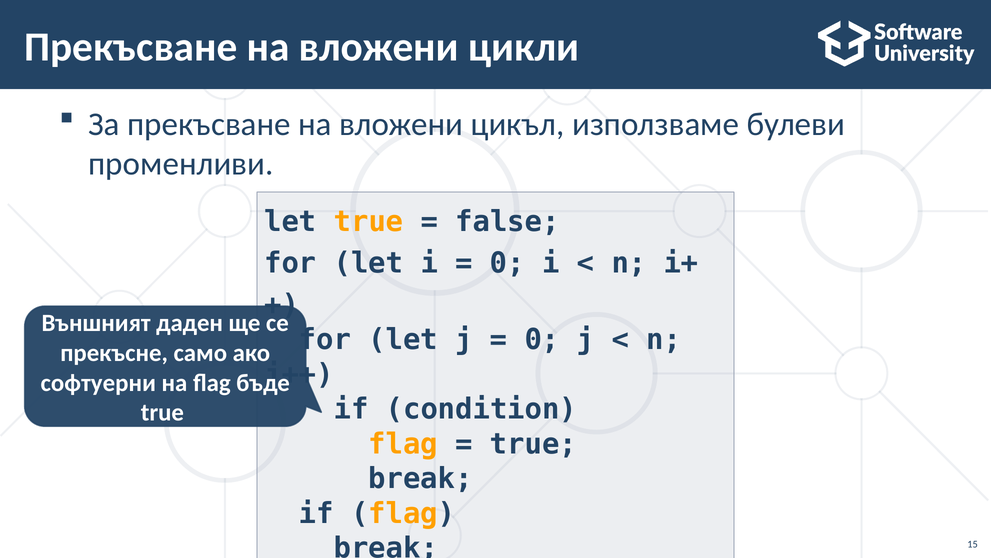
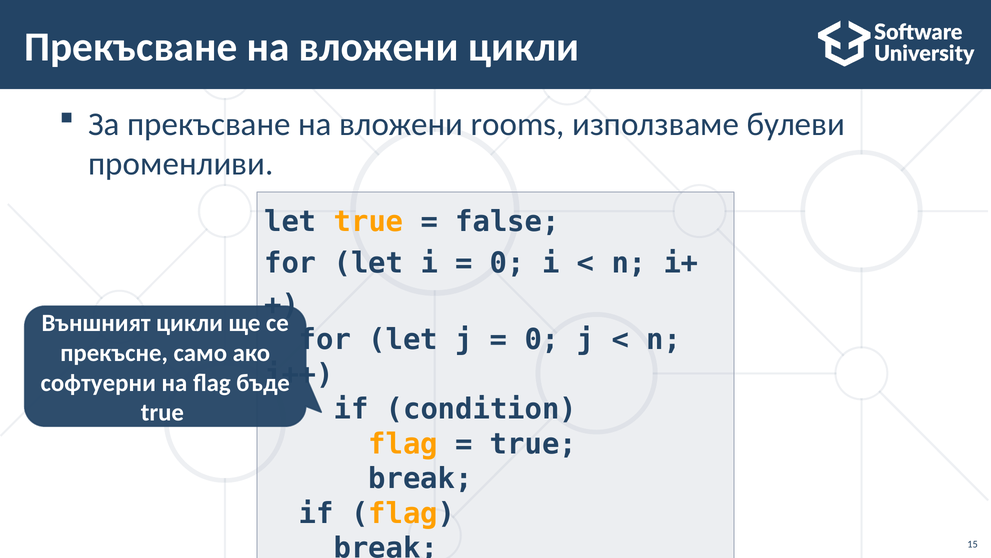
цикъл: цикъл -> rooms
Външният даден: даден -> цикли
